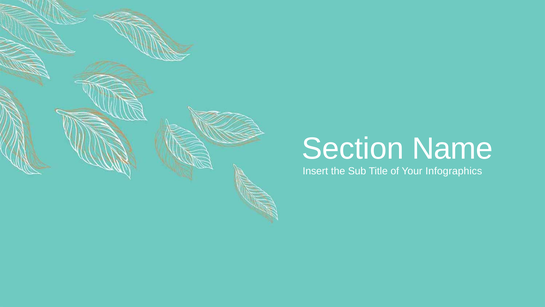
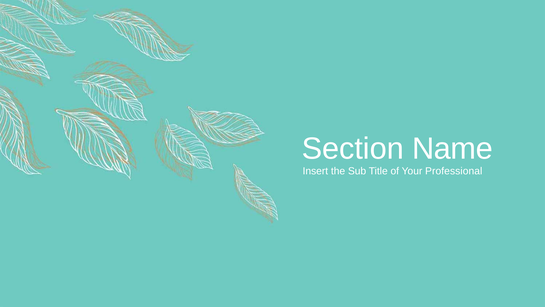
Infographics: Infographics -> Professional
